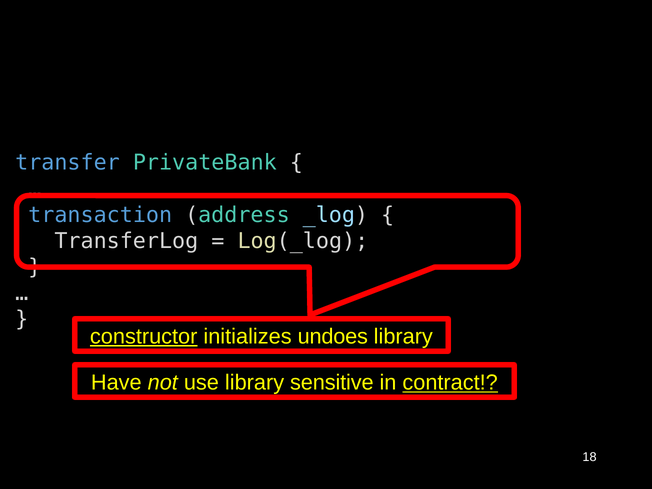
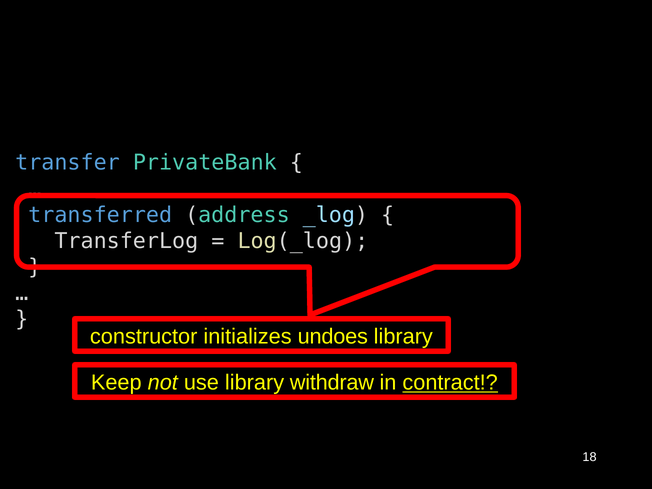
transaction: transaction -> transferred
constructor underline: present -> none
Have: Have -> Keep
sensitive: sensitive -> withdraw
